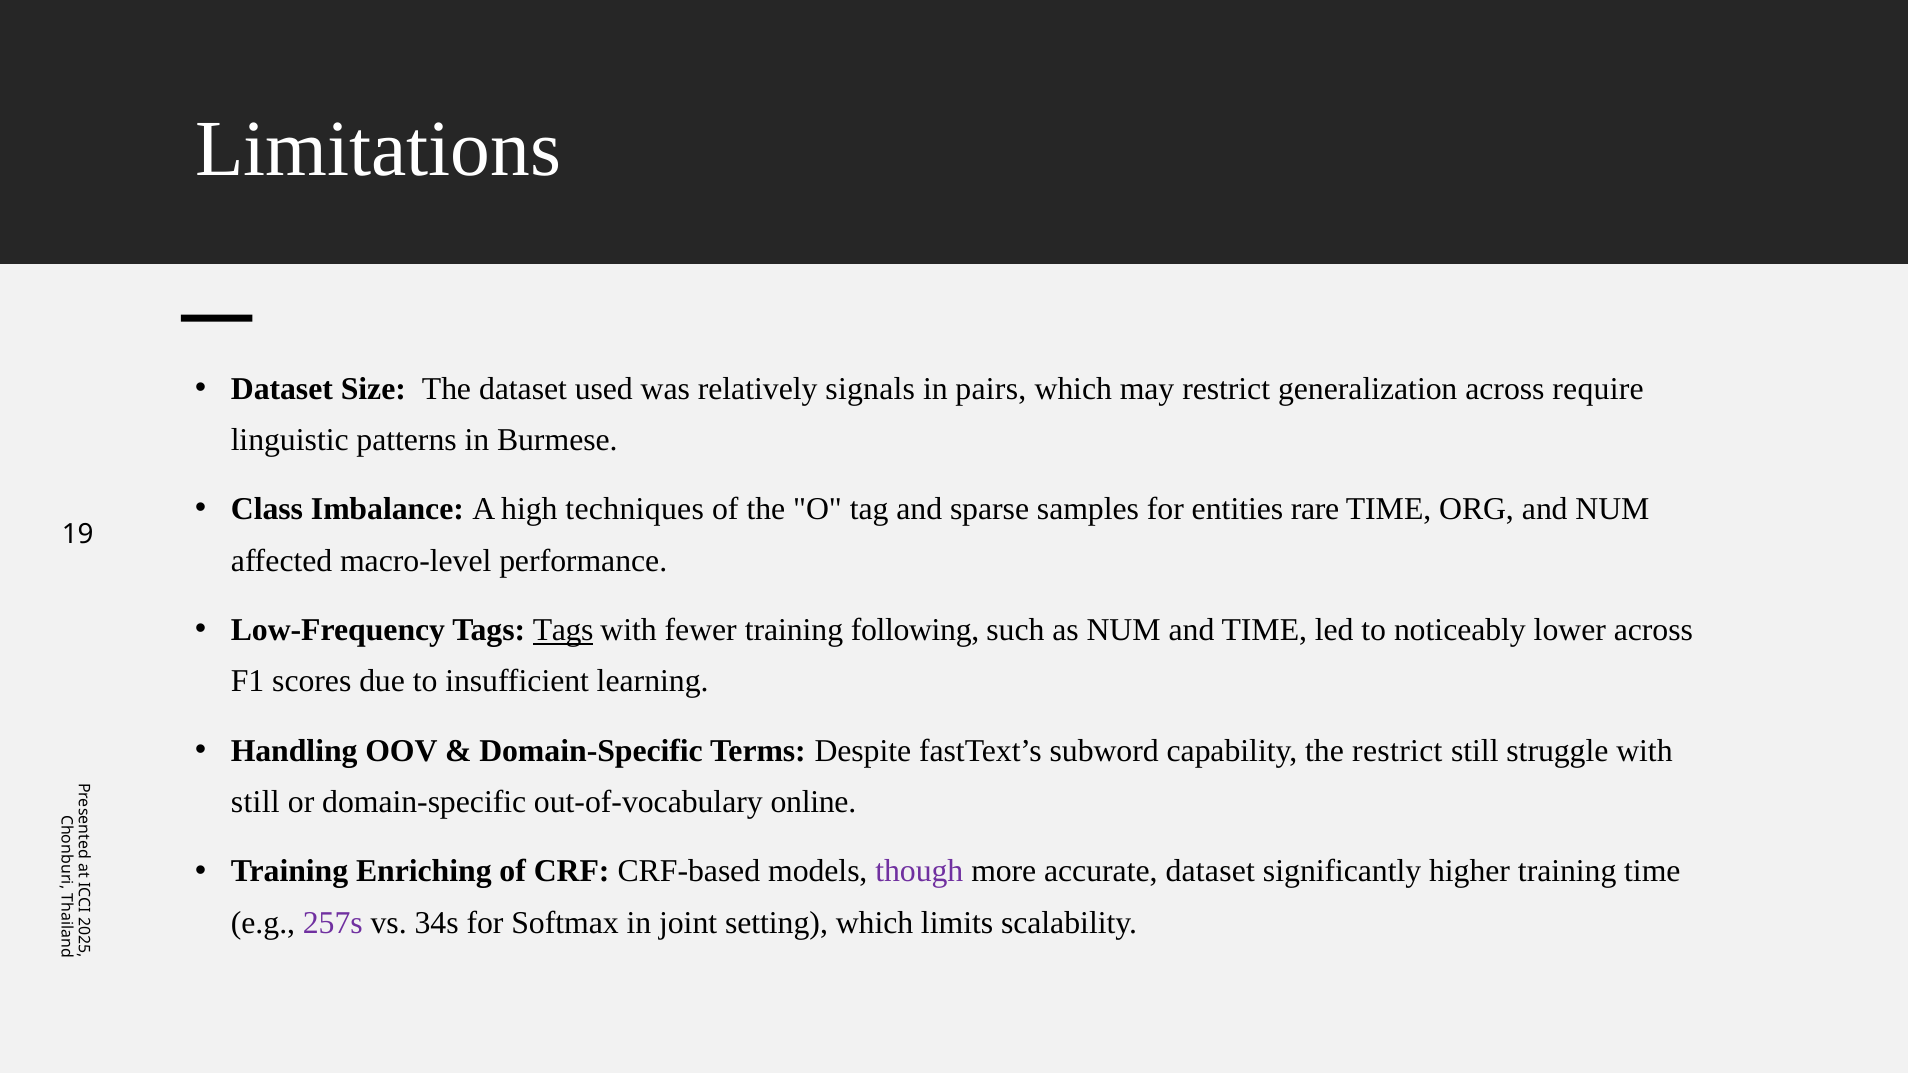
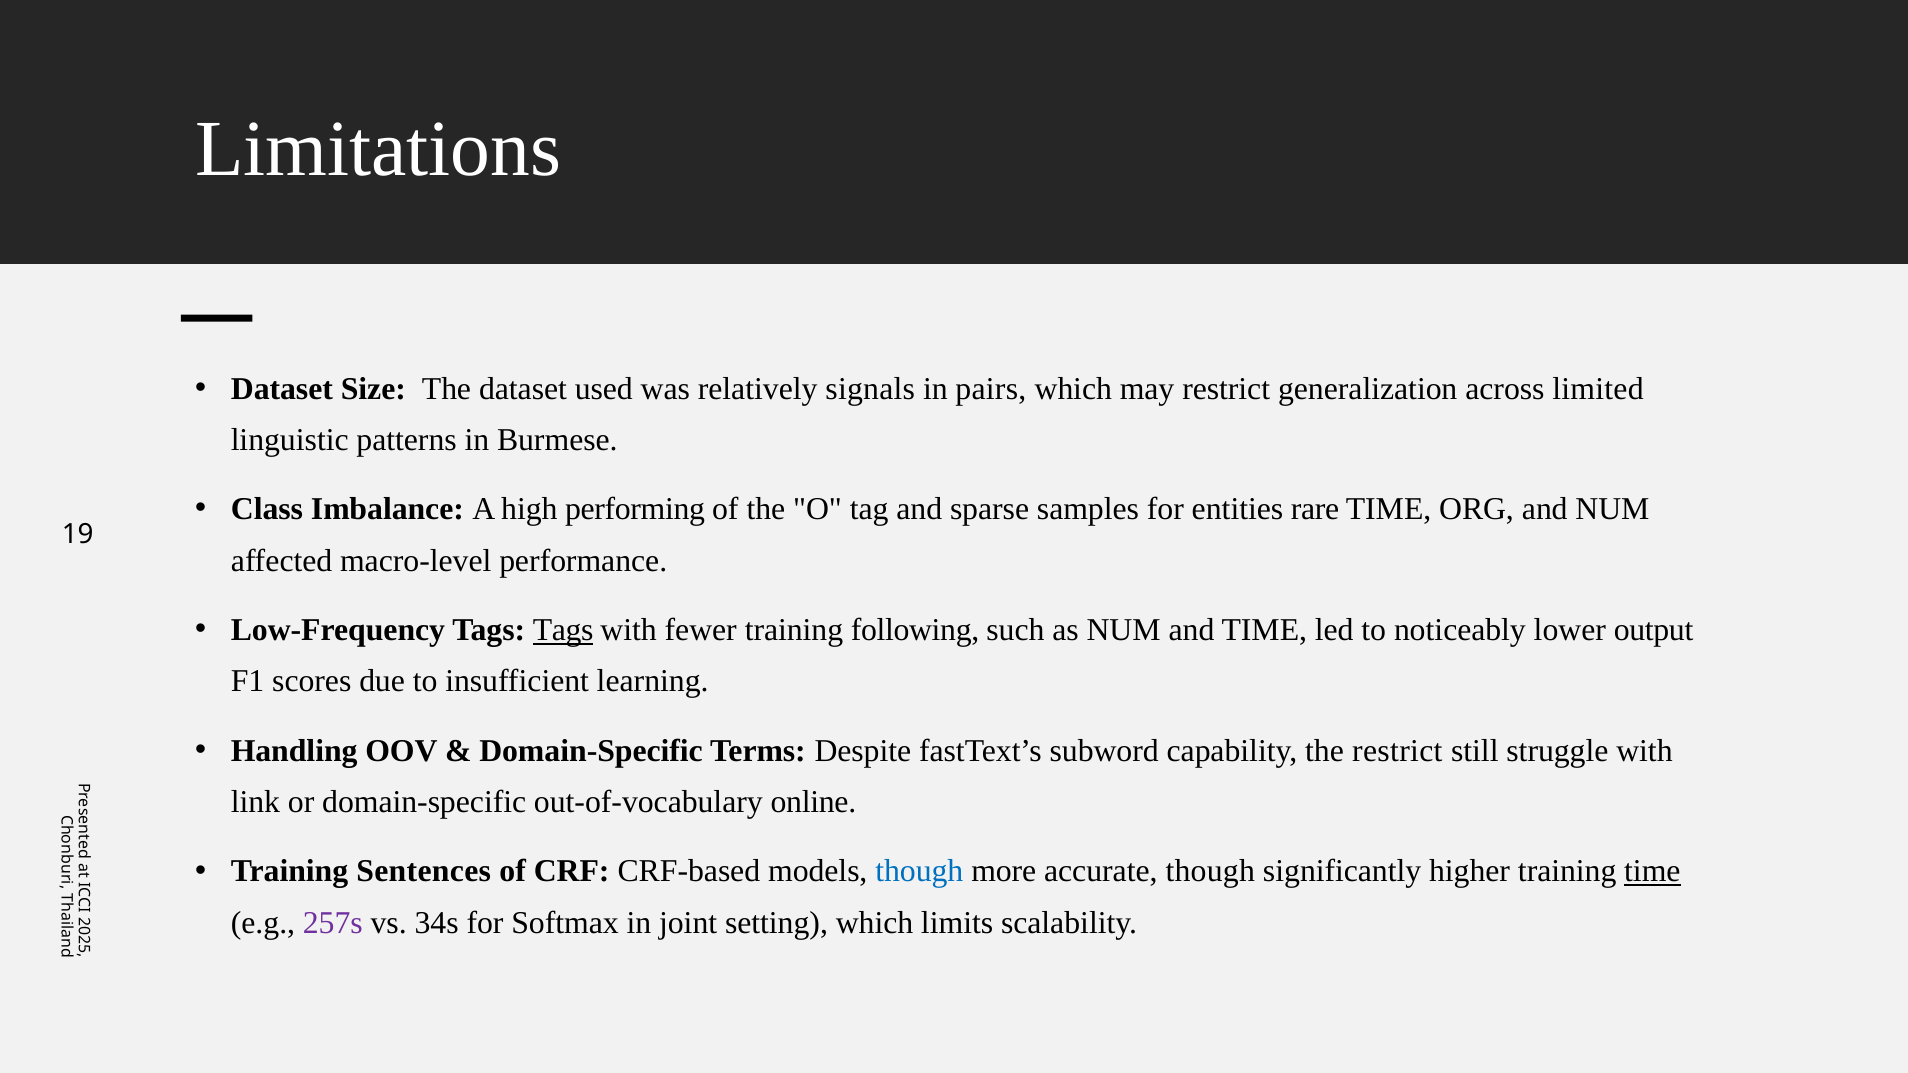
require: require -> limited
techniques: techniques -> performing
lower across: across -> output
still at (255, 802): still -> link
Enriching: Enriching -> Sentences
though at (919, 872) colour: purple -> blue
accurate dataset: dataset -> though
time at (1652, 872) underline: none -> present
